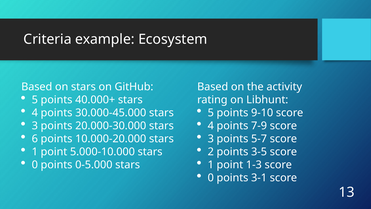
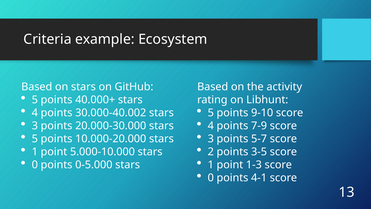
30.000-45.000: 30.000-45.000 -> 30.000-40.002
6 at (35, 139): 6 -> 5
3-1: 3-1 -> 4-1
